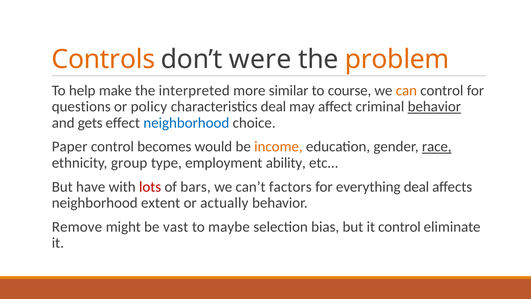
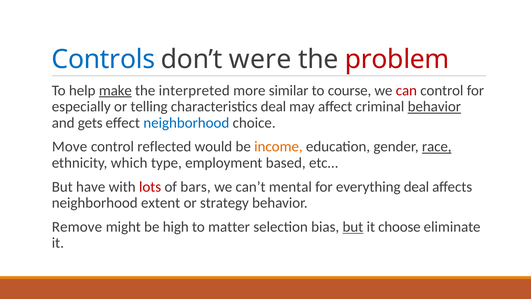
Controls colour: orange -> blue
problem colour: orange -> red
make underline: none -> present
can colour: orange -> red
questions: questions -> especially
policy: policy -> telling
Paper: Paper -> Move
becomes: becomes -> reflected
group: group -> which
ability: ability -> based
factors: factors -> mental
actually: actually -> strategy
vast: vast -> high
maybe: maybe -> matter
but at (353, 227) underline: none -> present
it control: control -> choose
